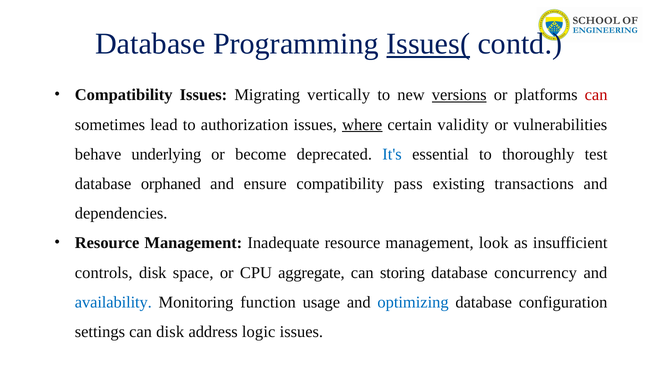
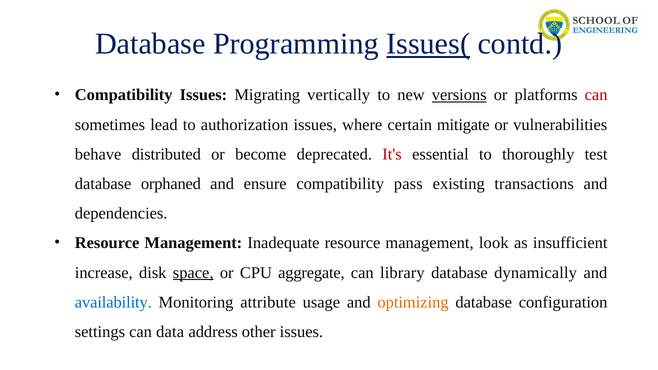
where underline: present -> none
validity: validity -> mitigate
underlying: underlying -> distributed
It's colour: blue -> red
controls: controls -> increase
space underline: none -> present
storing: storing -> library
concurrency: concurrency -> dynamically
function: function -> attribute
optimizing colour: blue -> orange
can disk: disk -> data
logic: logic -> other
